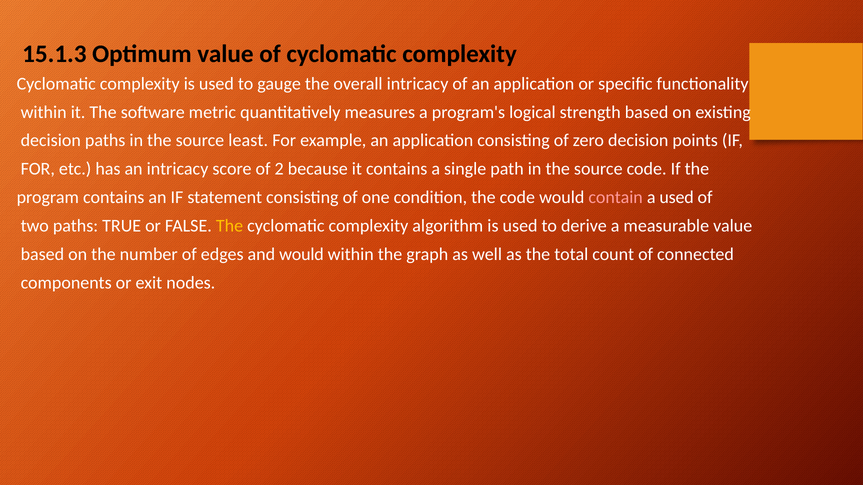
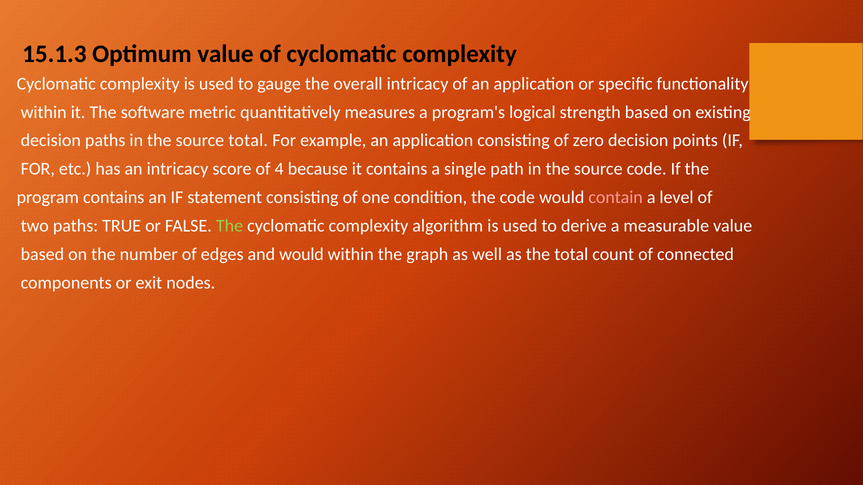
source least: least -> total
2: 2 -> 4
a used: used -> level
The at (230, 226) colour: yellow -> light green
